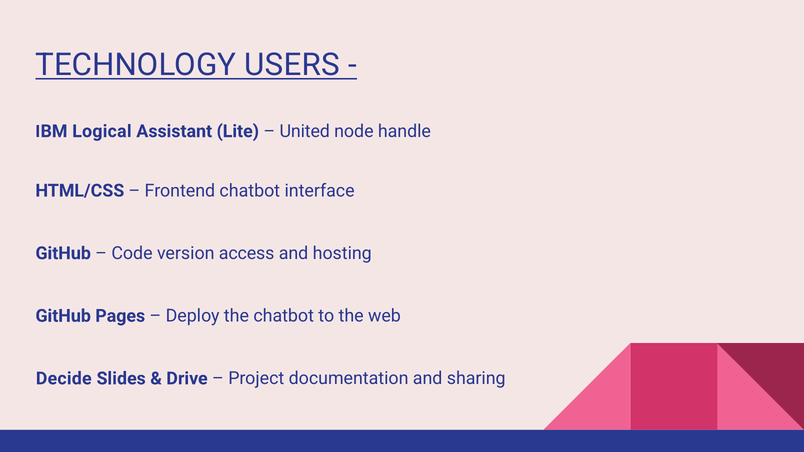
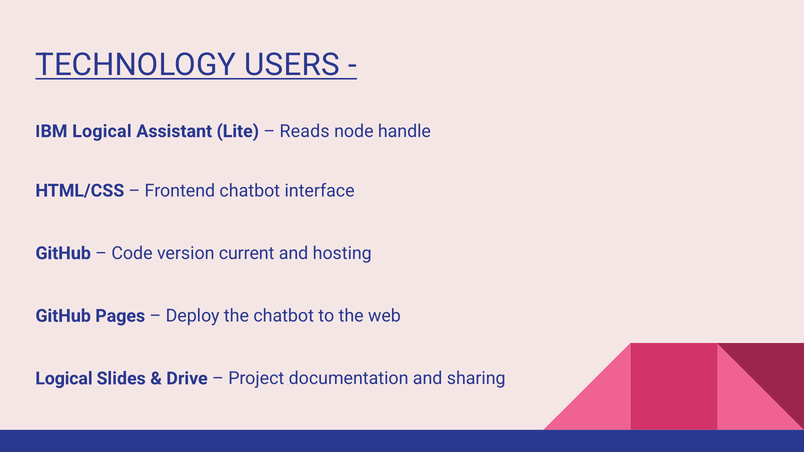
United: United -> Reads
access: access -> current
Decide at (64, 379): Decide -> Logical
